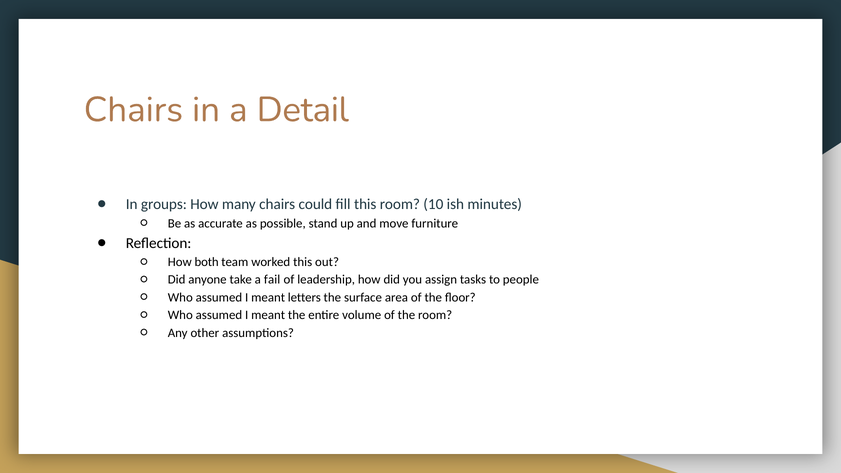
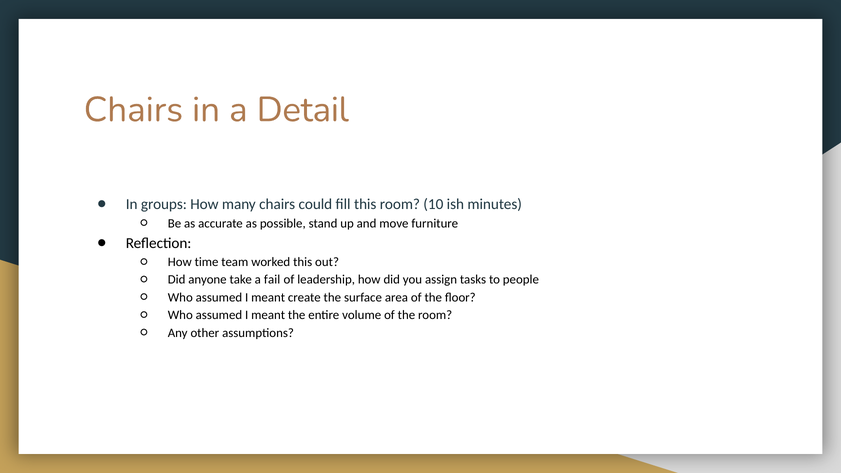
both: both -> time
letters: letters -> create
